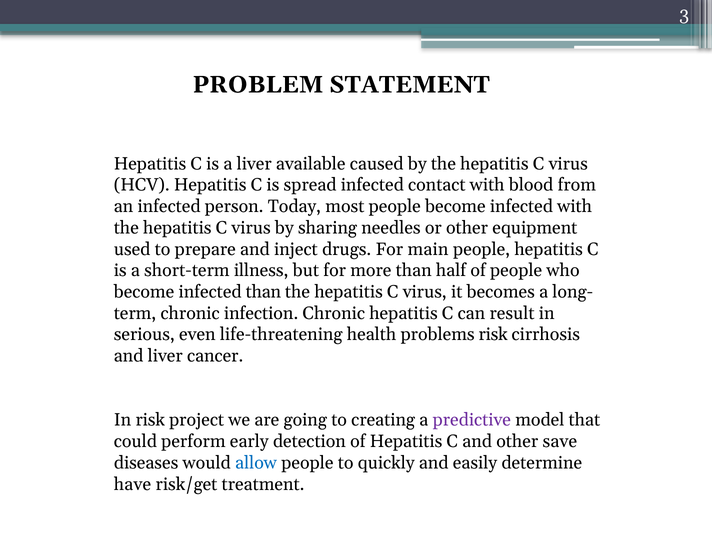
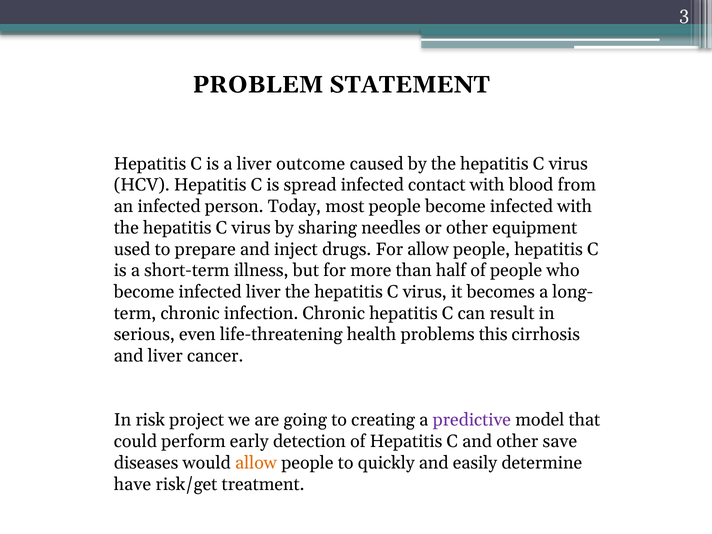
available: available -> outcome
For main: main -> allow
infected than: than -> liver
problems risk: risk -> this
allow at (256, 463) colour: blue -> orange
